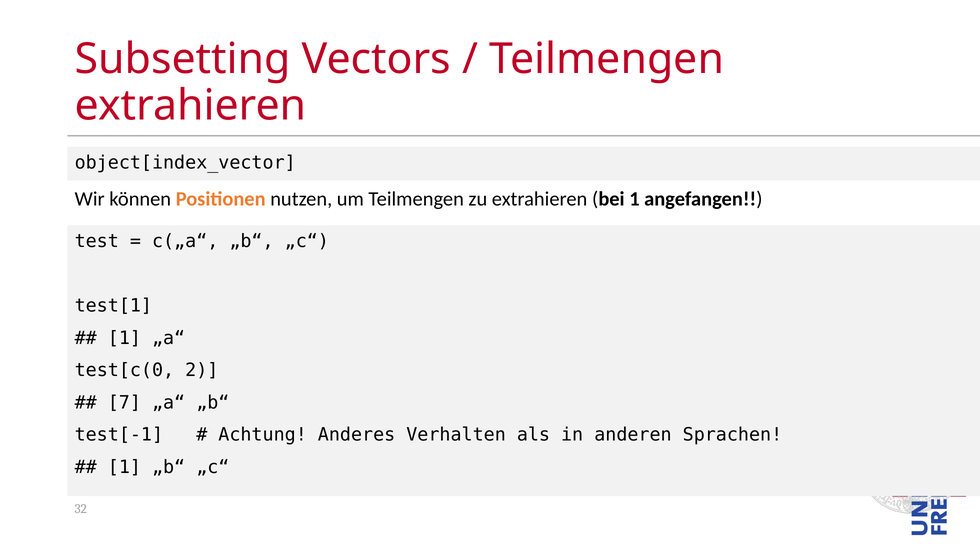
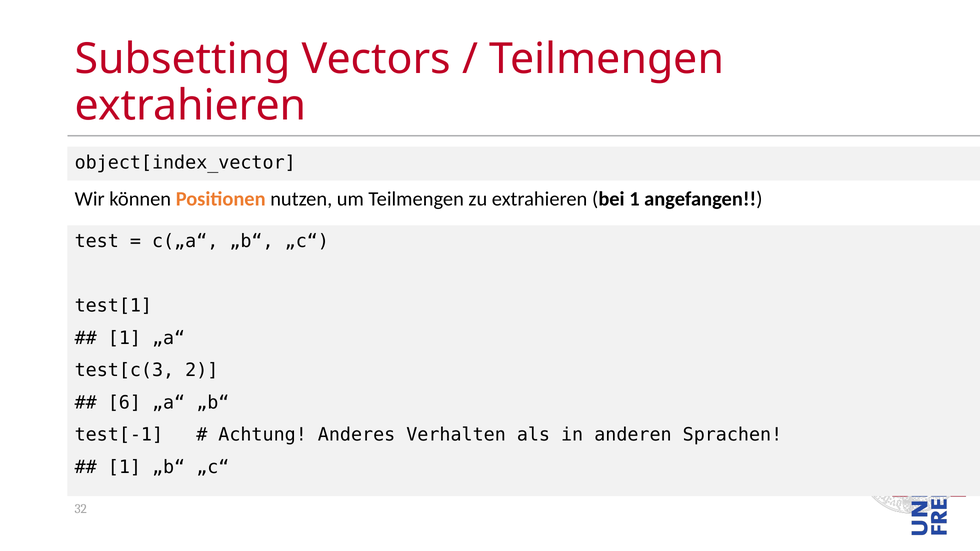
test[c(0: test[c(0 -> test[c(3
7: 7 -> 6
